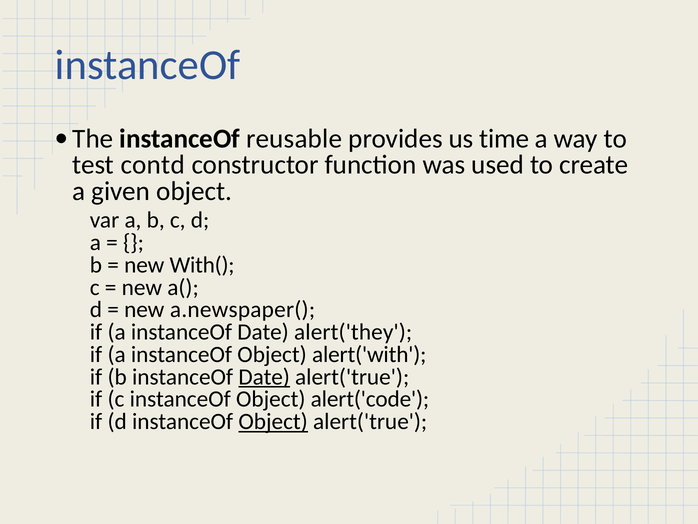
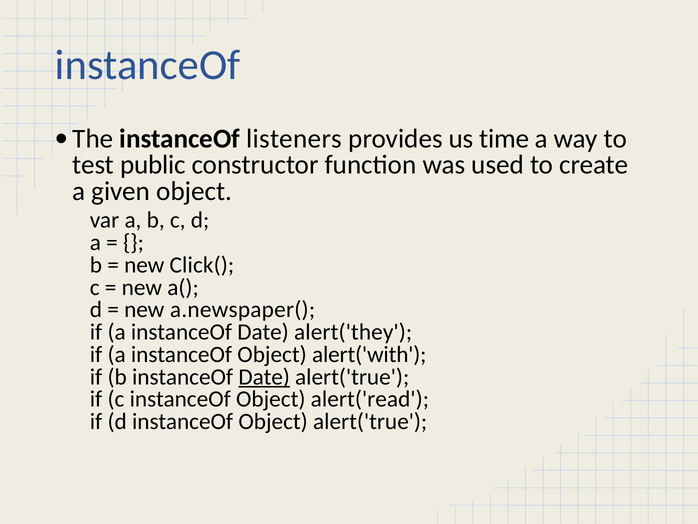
reusable: reusable -> listeners
contd: contd -> public
With(: With( -> Click(
alert('code: alert('code -> alert('read
Object at (273, 421) underline: present -> none
